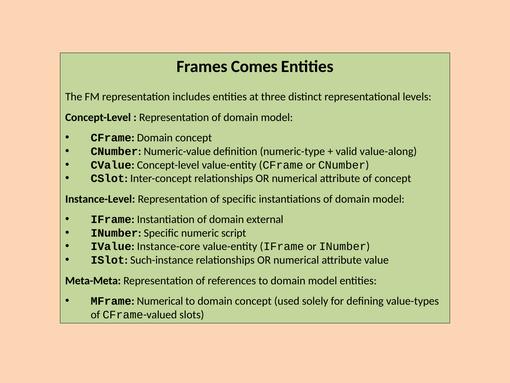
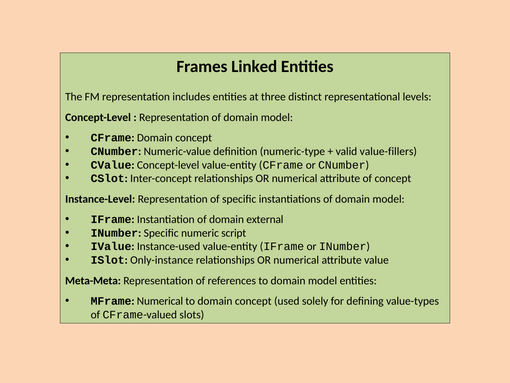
Comes: Comes -> Linked
value-along: value-along -> value-fillers
Instance-core: Instance-core -> Instance-used
Such-instance: Such-instance -> Only-instance
